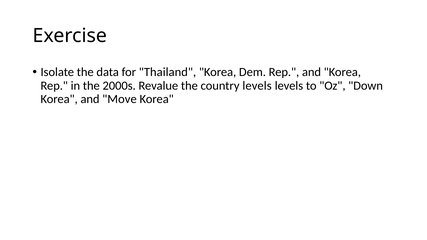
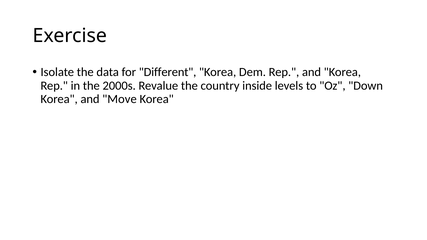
Thailand: Thailand -> Different
country levels: levels -> inside
